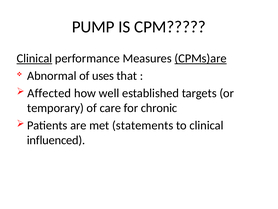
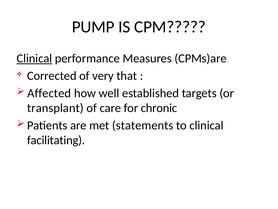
CPMs)are underline: present -> none
Abnormal: Abnormal -> Corrected
uses: uses -> very
temporary: temporary -> transplant
influenced: influenced -> facilitating
